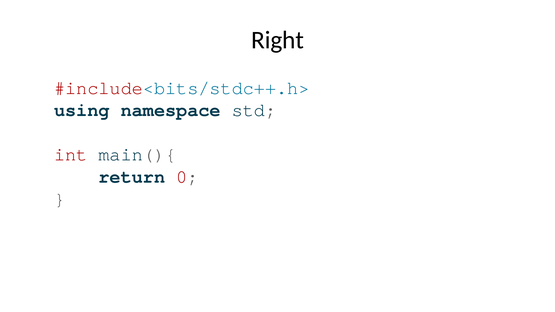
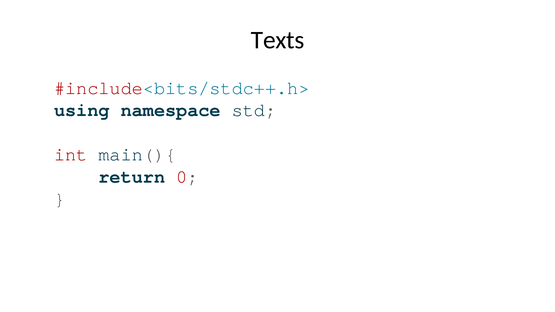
Right: Right -> Texts
